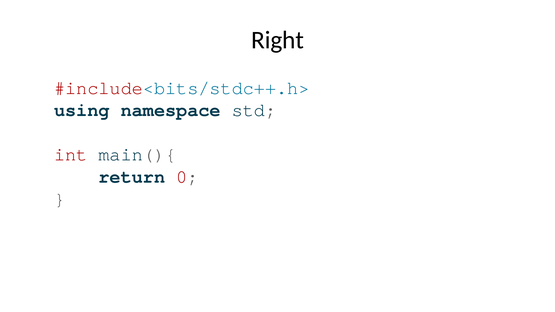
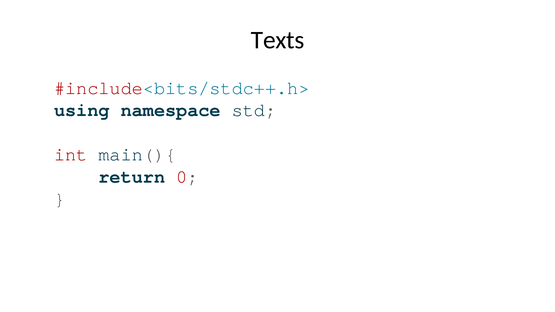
Right: Right -> Texts
